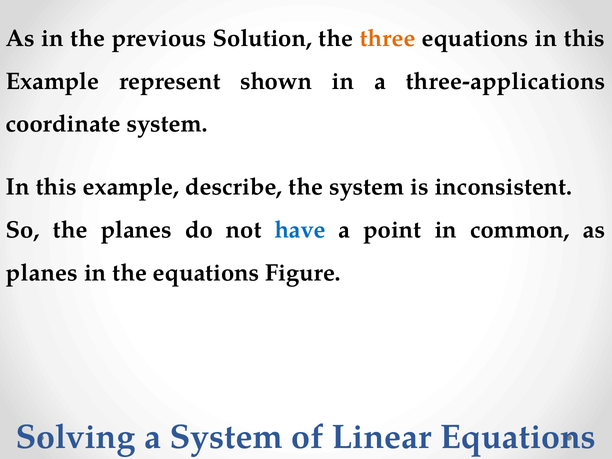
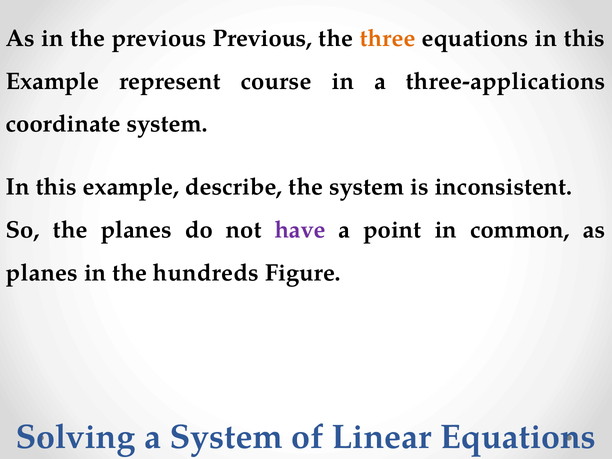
previous Solution: Solution -> Previous
shown: shown -> course
have colour: blue -> purple
the equations: equations -> hundreds
